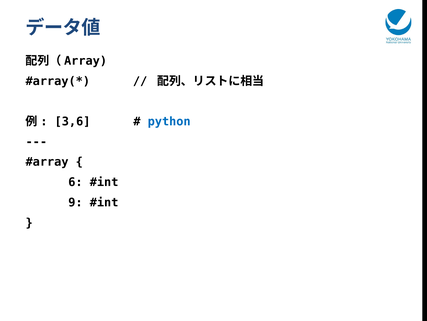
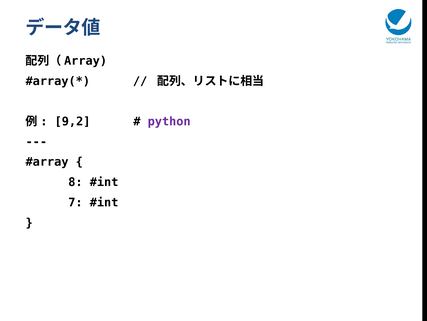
3,6: 3,6 -> 9,2
python colour: blue -> purple
6: 6 -> 8
9: 9 -> 7
